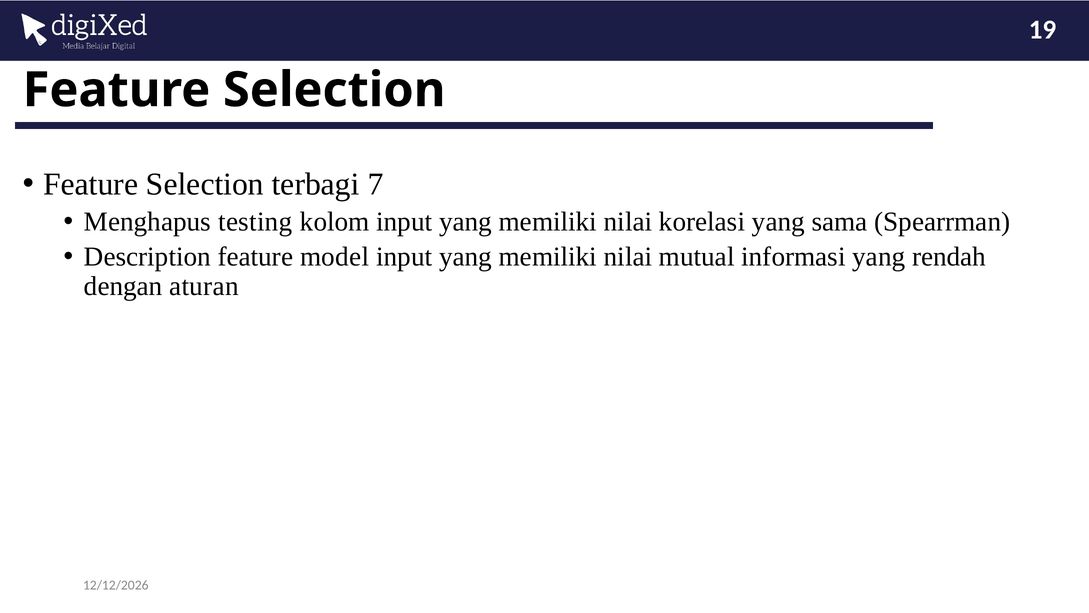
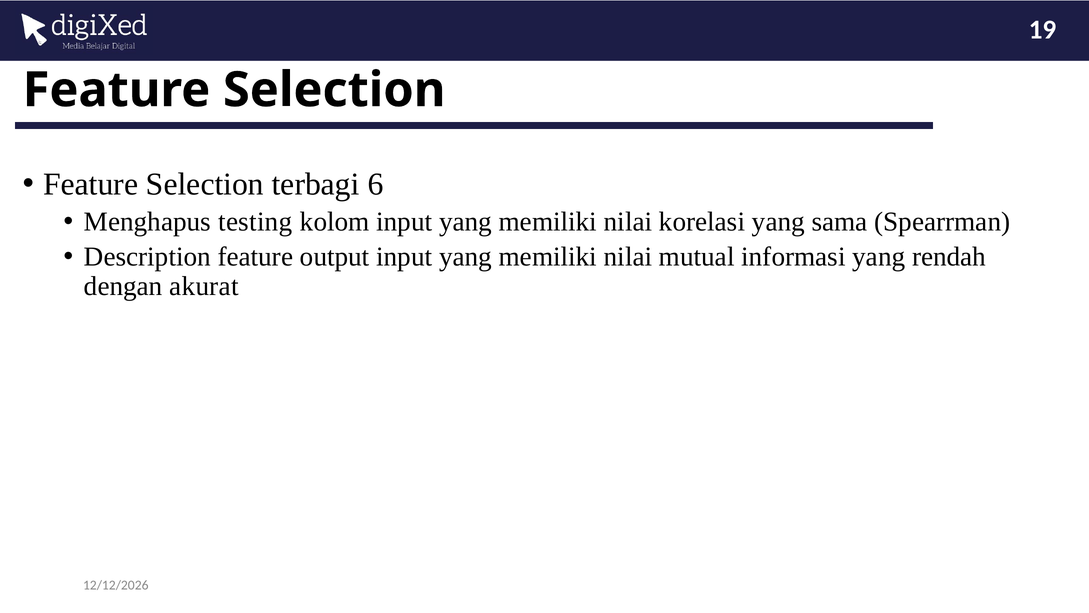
7: 7 -> 6
model: model -> output
aturan: aturan -> akurat
